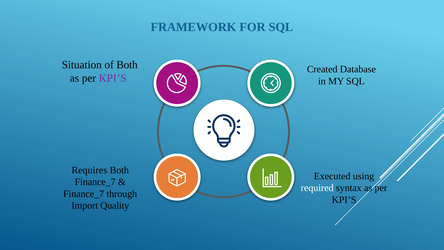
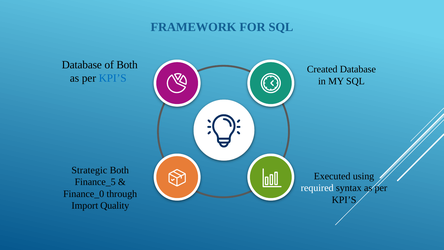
Situation at (82, 65): Situation -> Database
KPI’S at (113, 78) colour: purple -> blue
Requires: Requires -> Strategic
Finance_7 at (95, 182): Finance_7 -> Finance_5
Finance_7 at (84, 194): Finance_7 -> Finance_0
